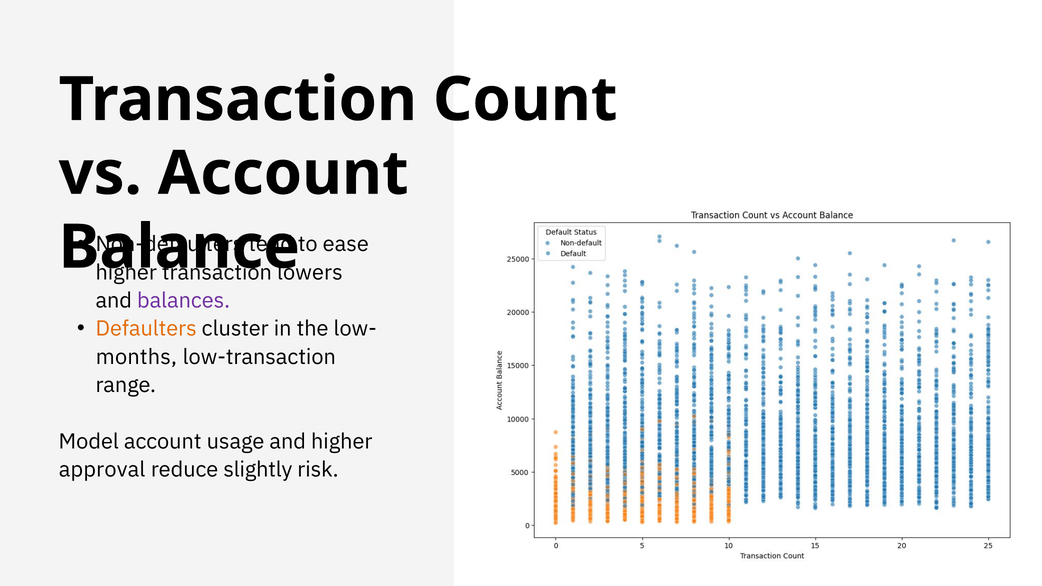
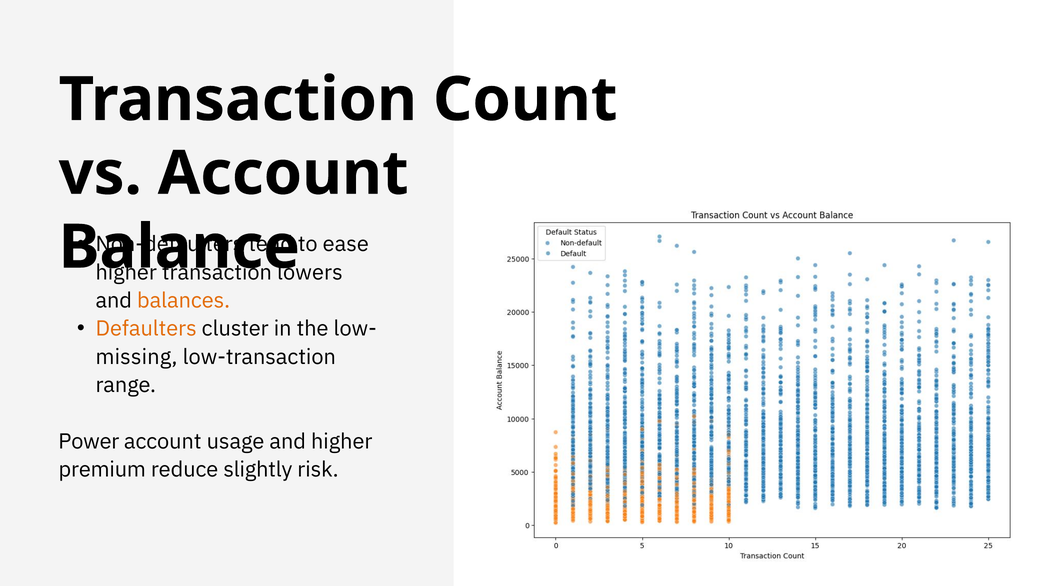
balances colour: purple -> orange
months: months -> missing
Model: Model -> Power
approval: approval -> premium
